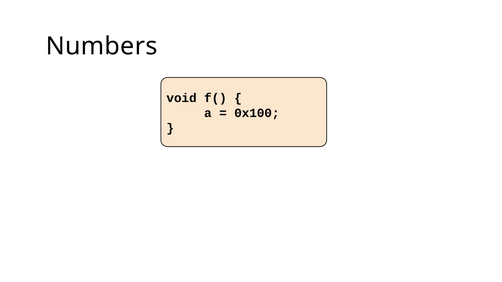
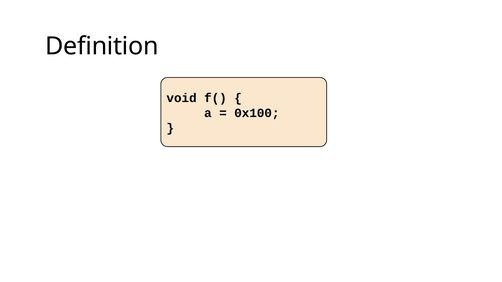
Numbers: Numbers -> Definition
